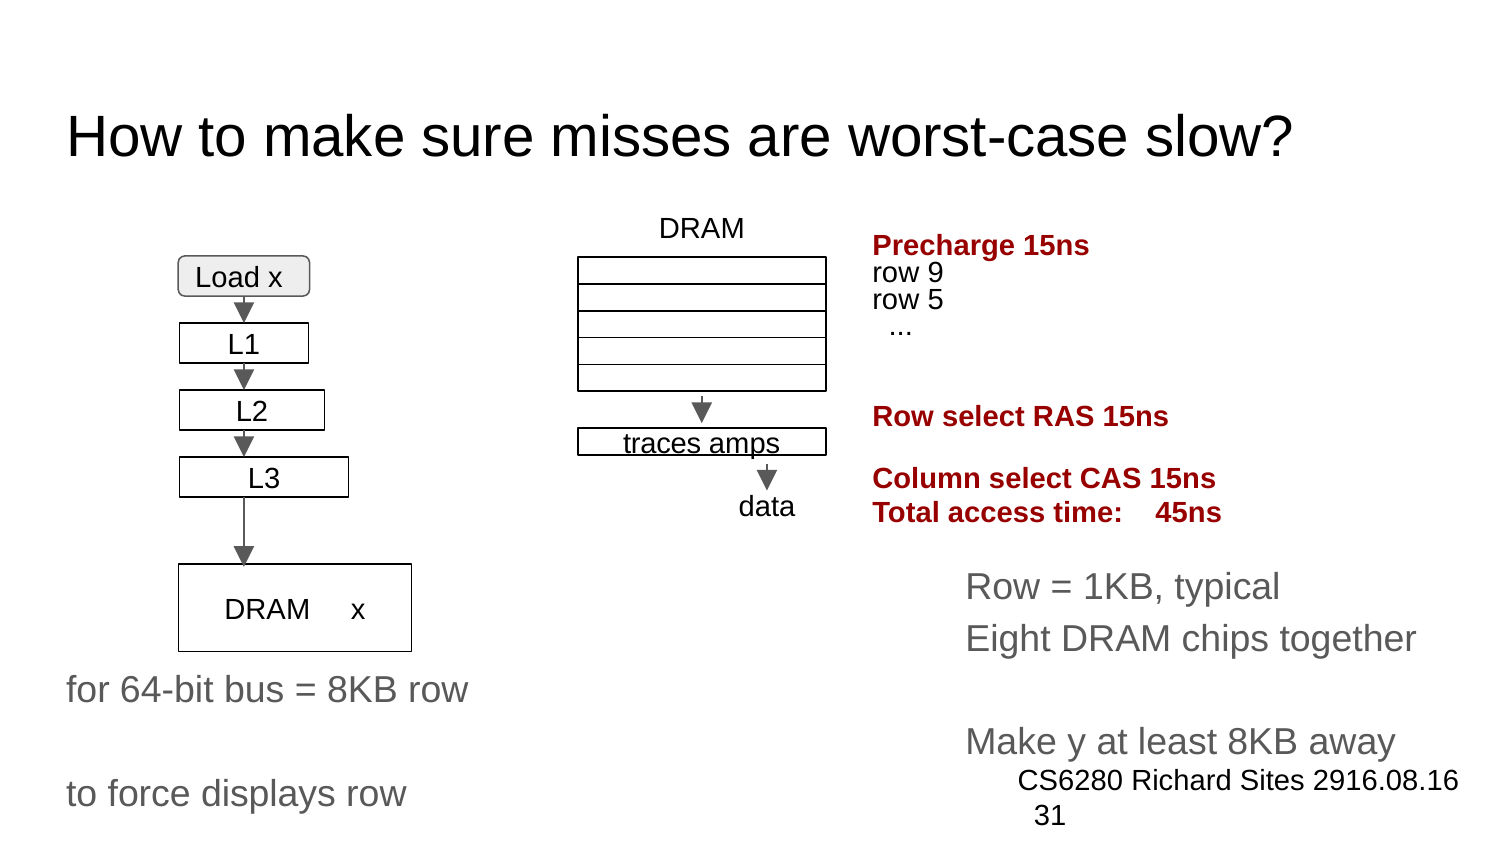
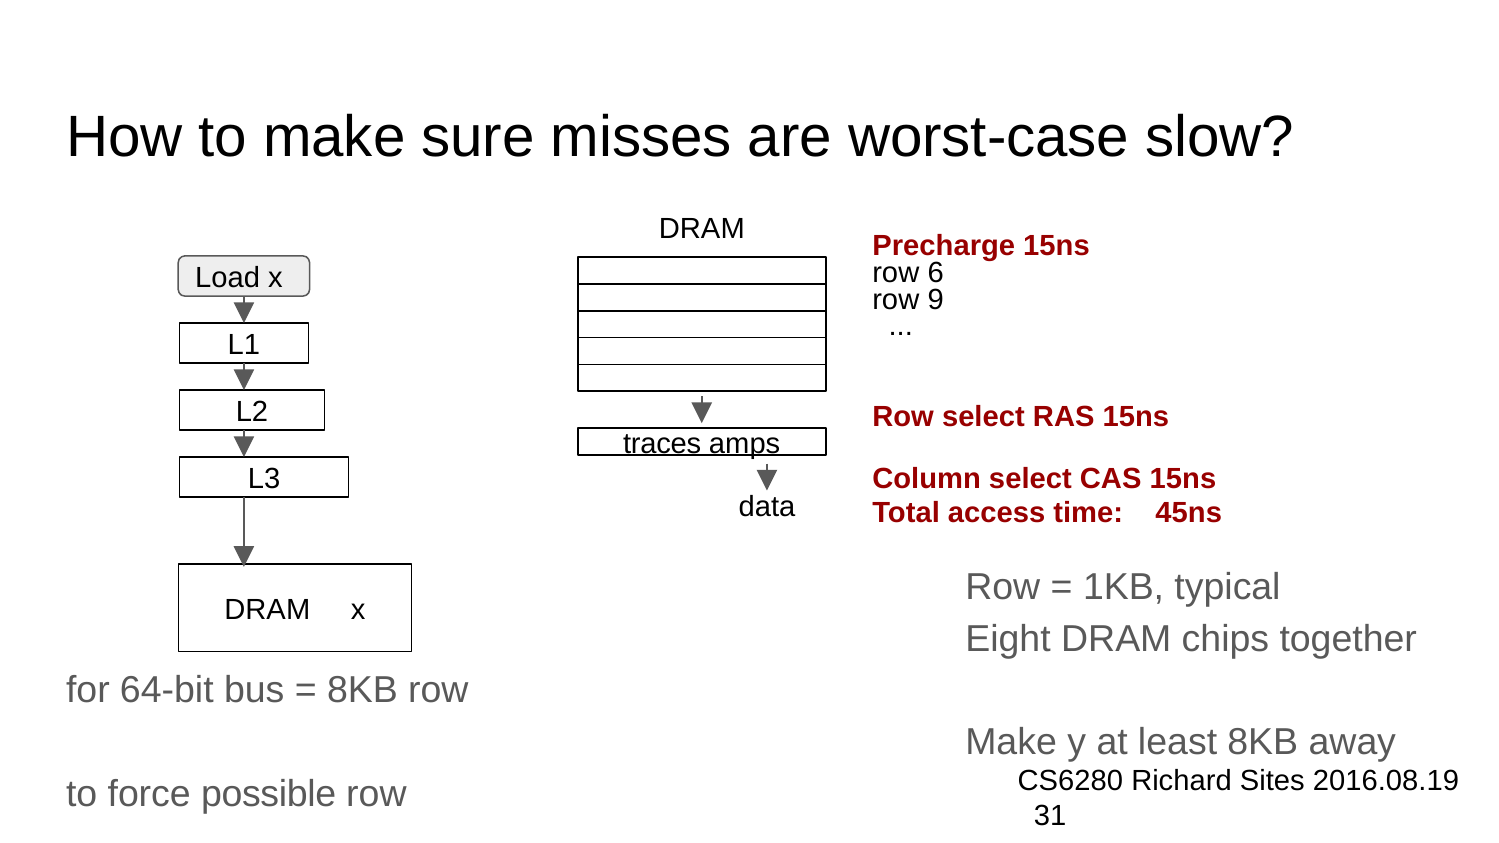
9: 9 -> 6
5: 5 -> 9
displays: displays -> possible
2916.08.16: 2916.08.16 -> 2016.08.19
